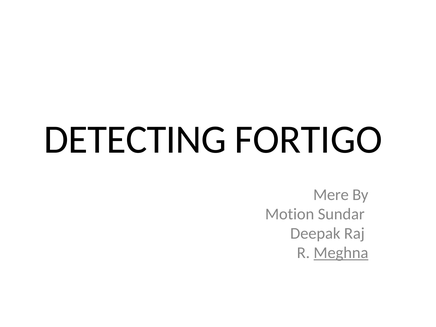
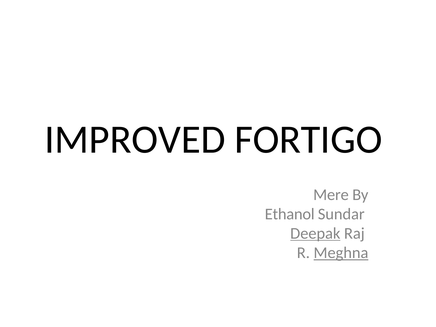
DETECTING: DETECTING -> IMPROVED
Motion: Motion -> Ethanol
Deepak underline: none -> present
